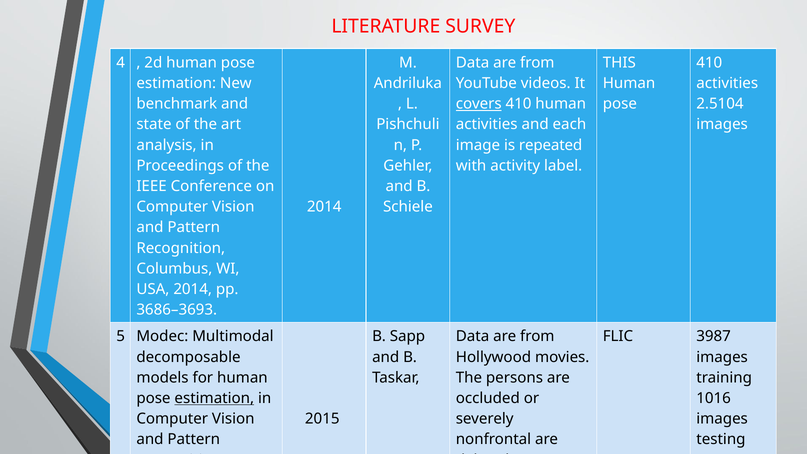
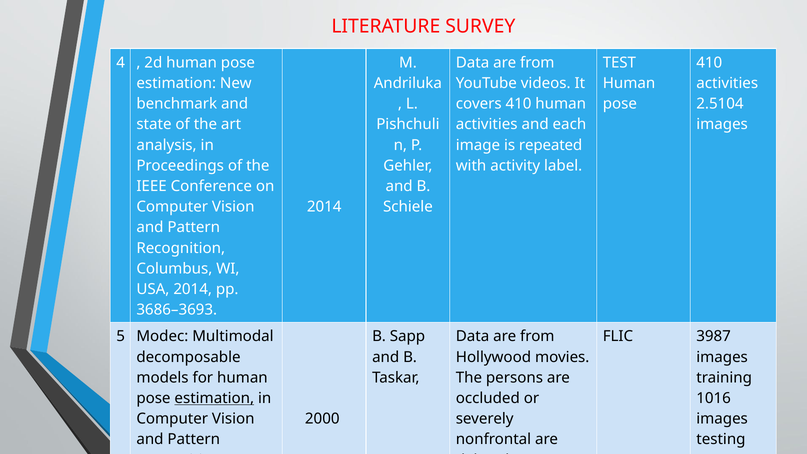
THIS: THIS -> TEST
covers underline: present -> none
2015: 2015 -> 2000
